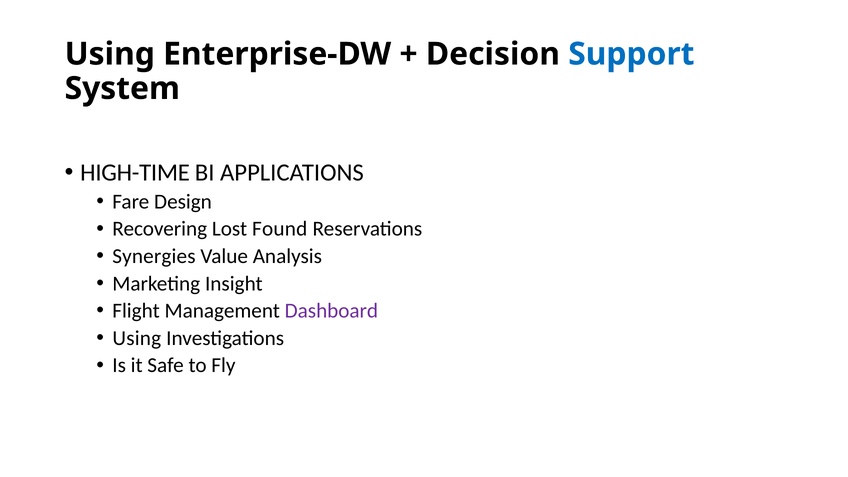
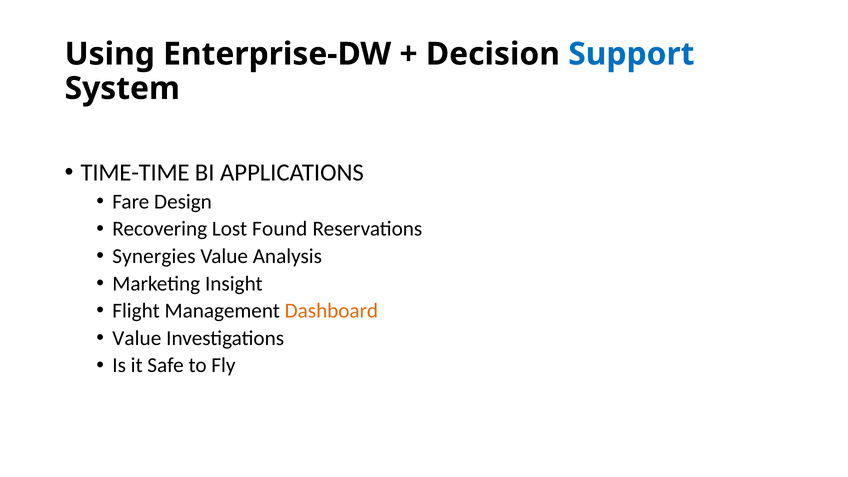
HIGH-TIME: HIGH-TIME -> TIME-TIME
Dashboard colour: purple -> orange
Using at (137, 338): Using -> Value
